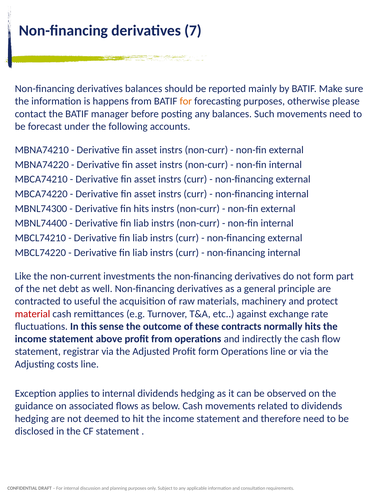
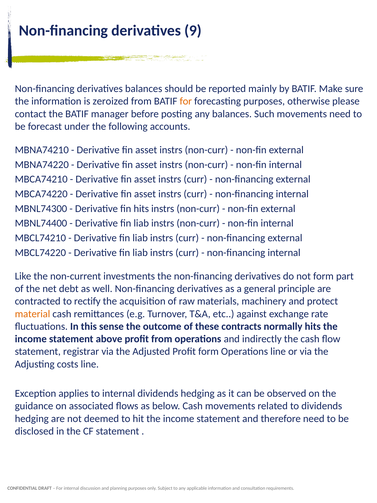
7: 7 -> 9
happens: happens -> zeroized
useful: useful -> rectify
material colour: red -> orange
